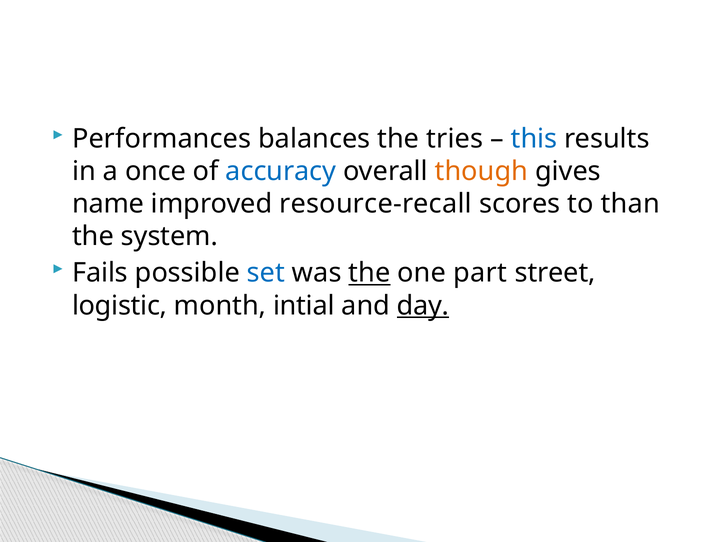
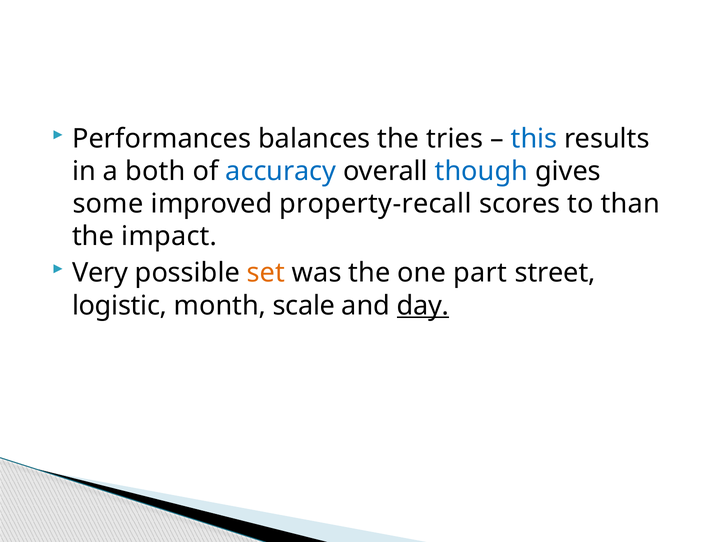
once: once -> both
though colour: orange -> blue
name: name -> some
resource-recall: resource-recall -> property-recall
system: system -> impact
Fails: Fails -> Very
set colour: blue -> orange
the at (369, 273) underline: present -> none
intial: intial -> scale
